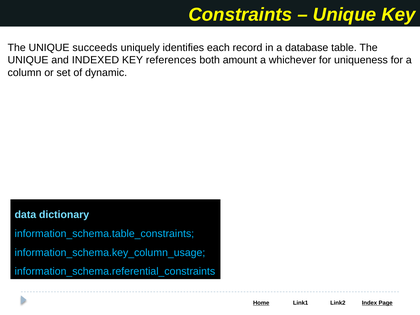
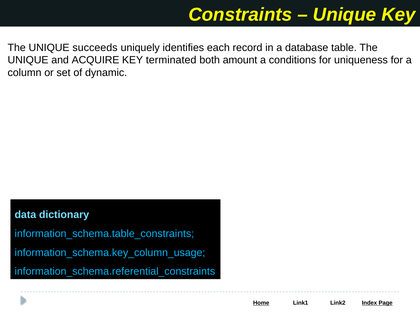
INDEXED: INDEXED -> ACQUIRE
references: references -> terminated
whichever: whichever -> conditions
